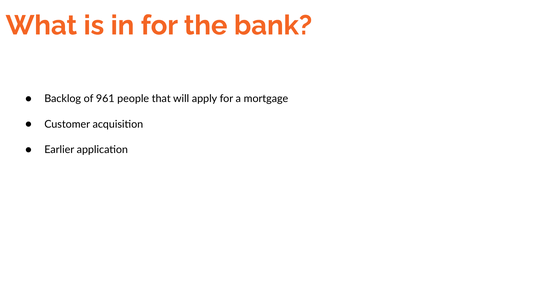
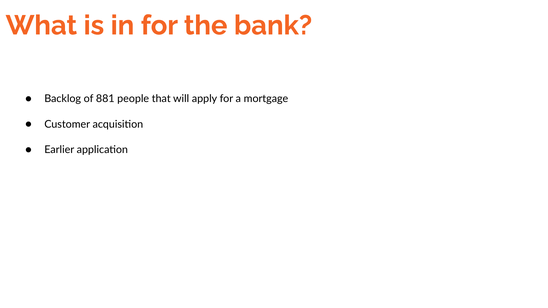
961: 961 -> 881
